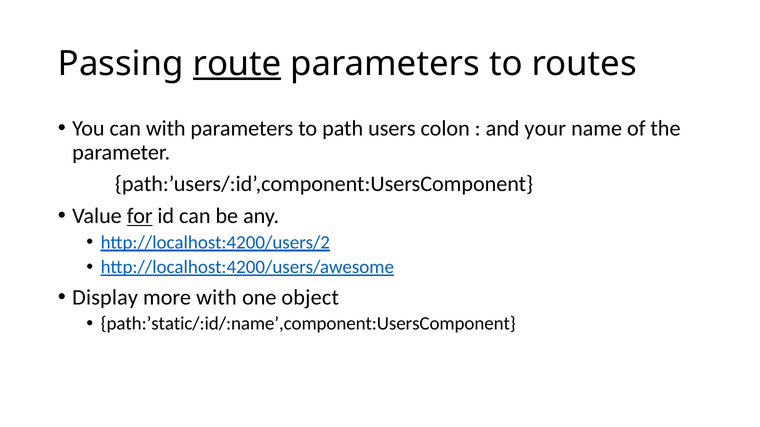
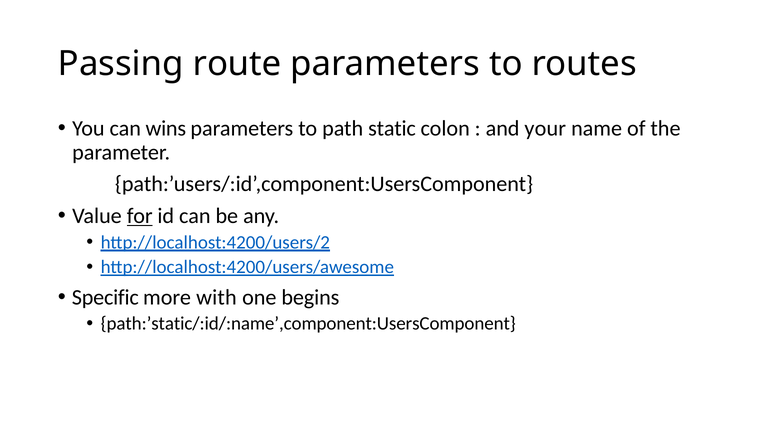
route underline: present -> none
can with: with -> wins
users: users -> static
Display: Display -> Specific
object: object -> begins
